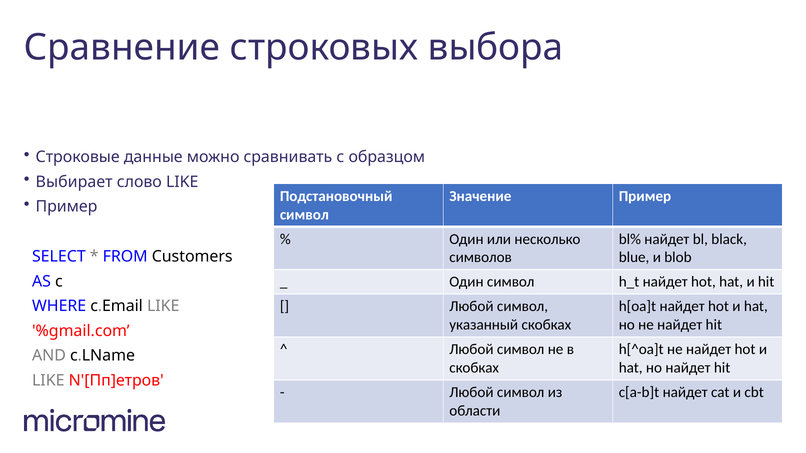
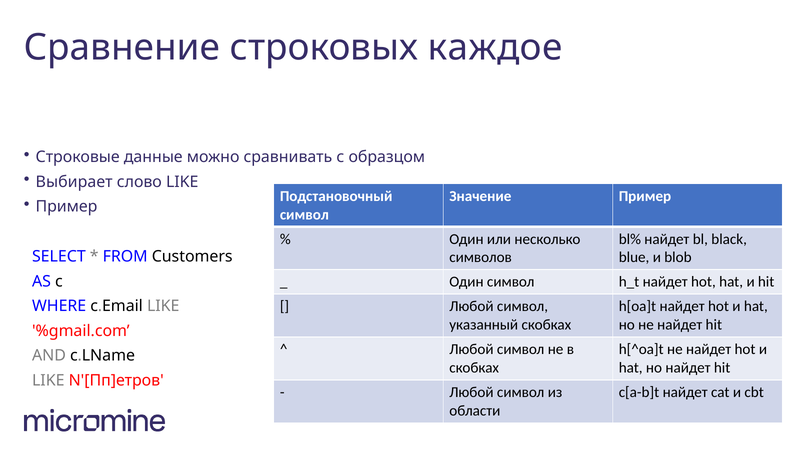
выбора: выбора -> каждое
